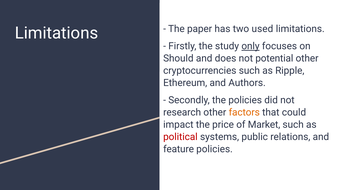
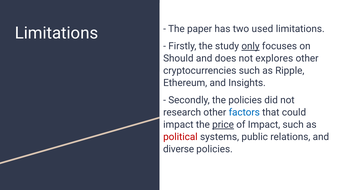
potential: potential -> explores
Authors: Authors -> Insights
factors colour: orange -> blue
price underline: none -> present
of Market: Market -> Impact
feature: feature -> diverse
